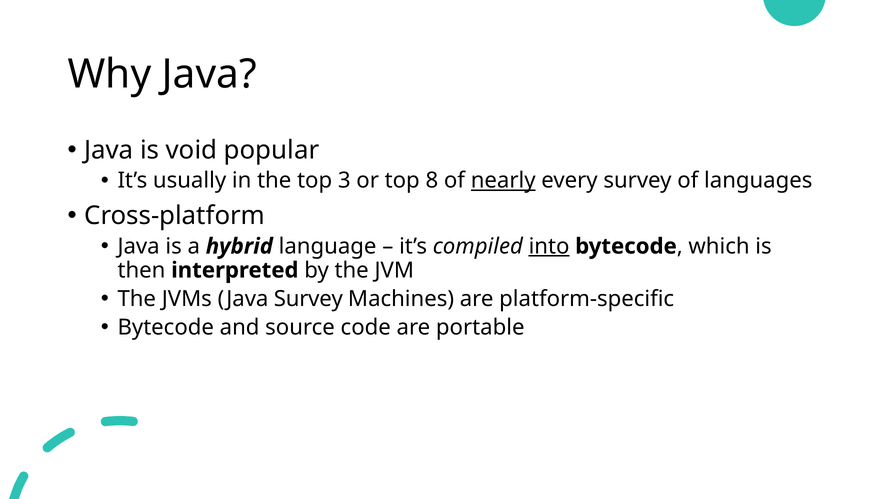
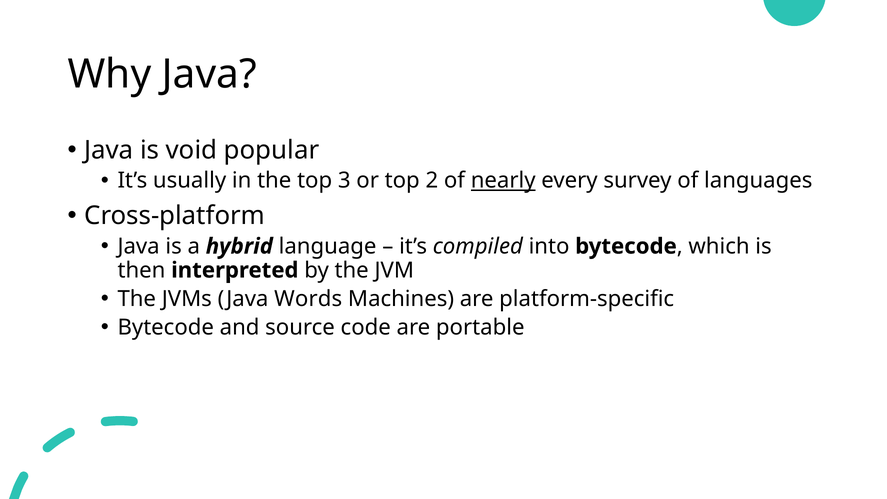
8: 8 -> 2
into underline: present -> none
Java Survey: Survey -> Words
